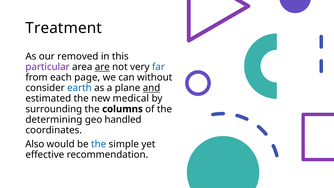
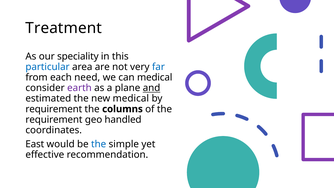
removed: removed -> speciality
particular colour: purple -> blue
are underline: present -> none
page: page -> need
can without: without -> medical
earth colour: blue -> purple
surrounding at (54, 109): surrounding -> requirement
determining at (54, 119): determining -> requirement
Also: Also -> East
